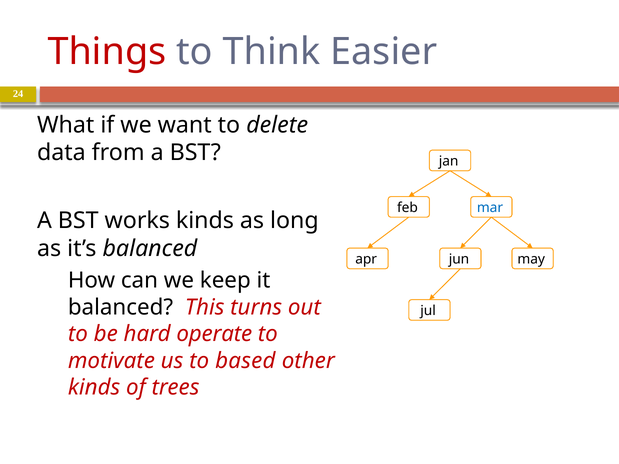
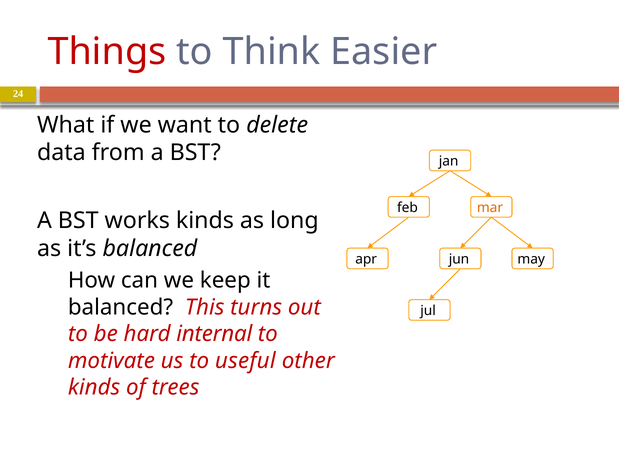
mar colour: blue -> orange
operate: operate -> internal
based: based -> useful
